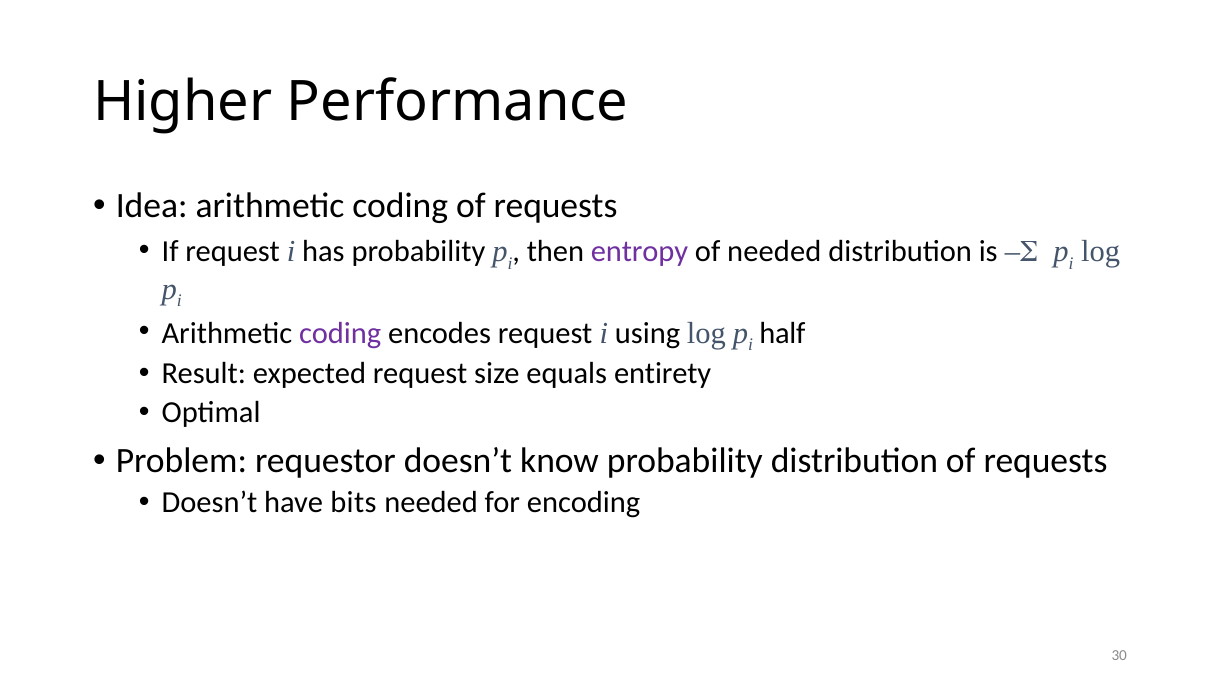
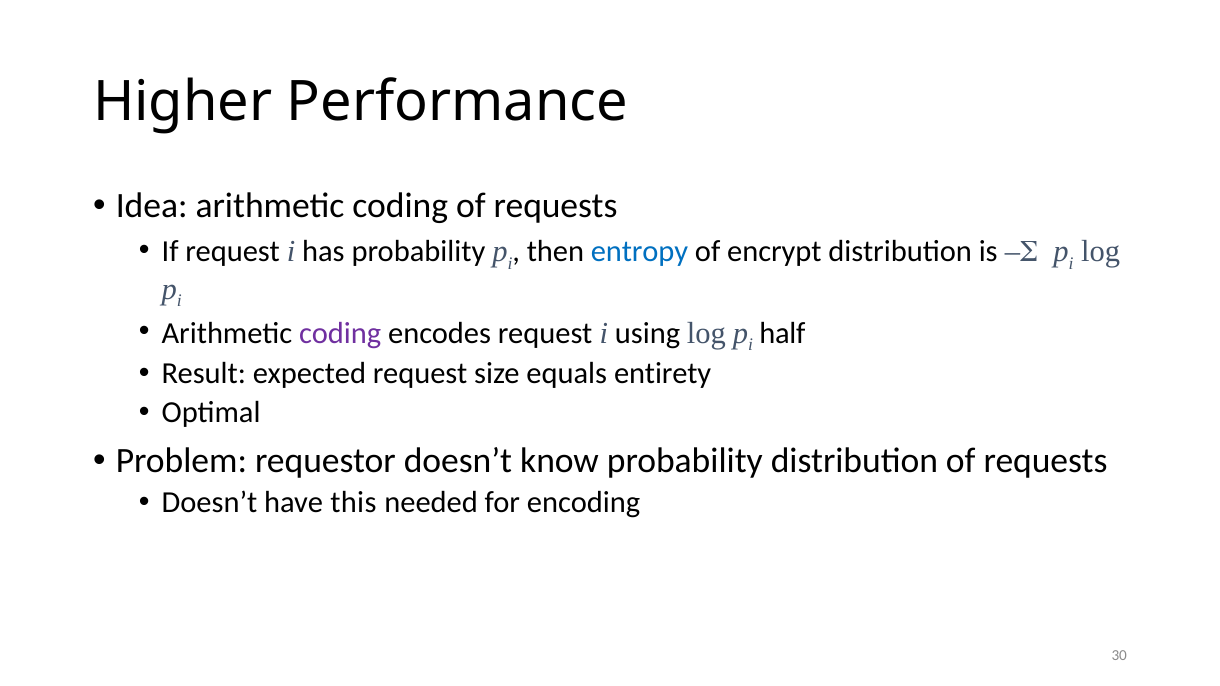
entropy colour: purple -> blue
of needed: needed -> encrypt
bits: bits -> this
